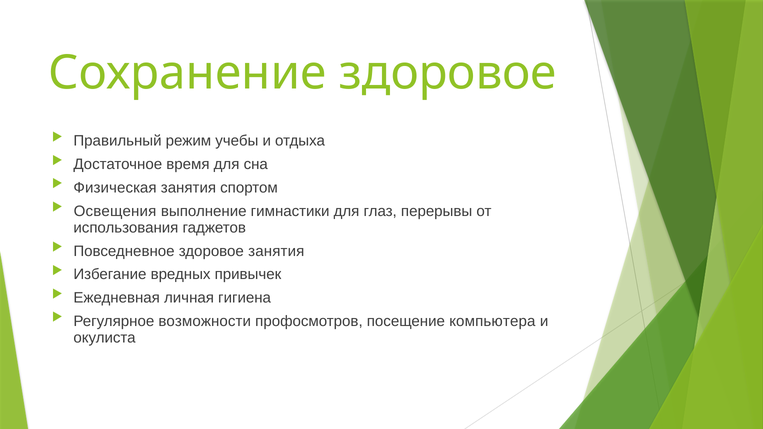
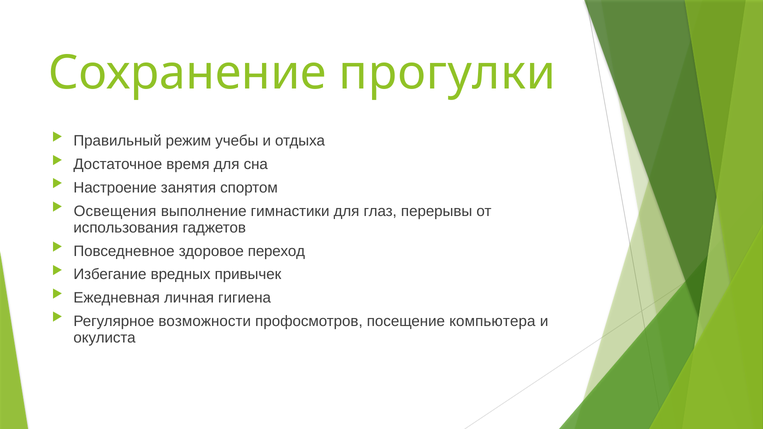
Сохранение здоровое: здоровое -> прогулки
Физическая: Физическая -> Настроение
здоровое занятия: занятия -> переход
